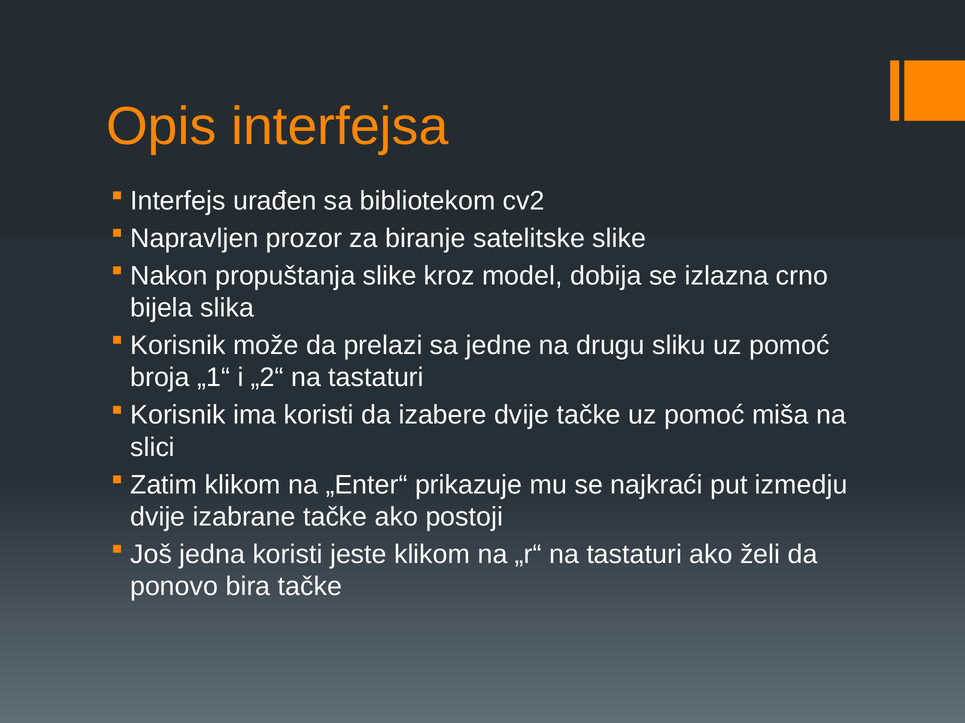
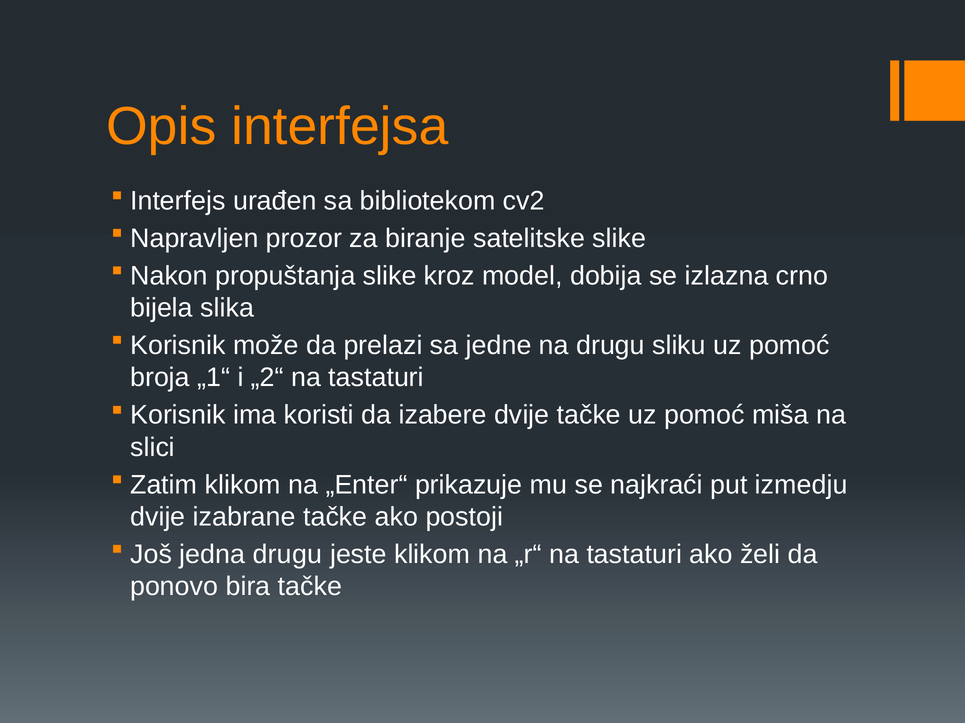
jedna koristi: koristi -> drugu
